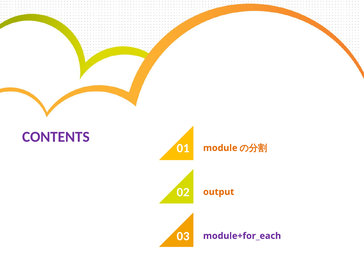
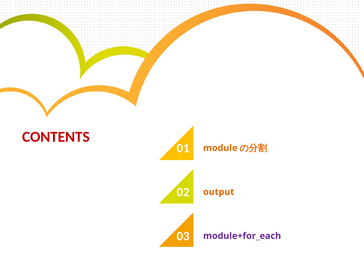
CONTENTS colour: purple -> red
